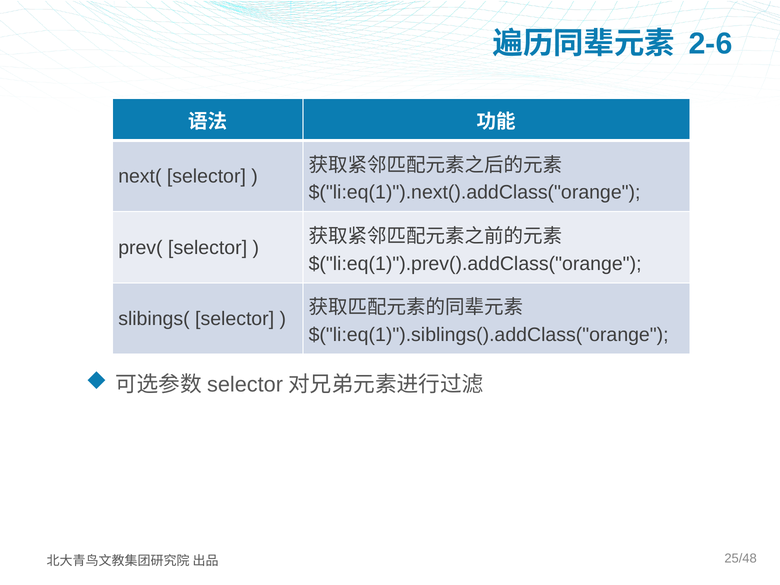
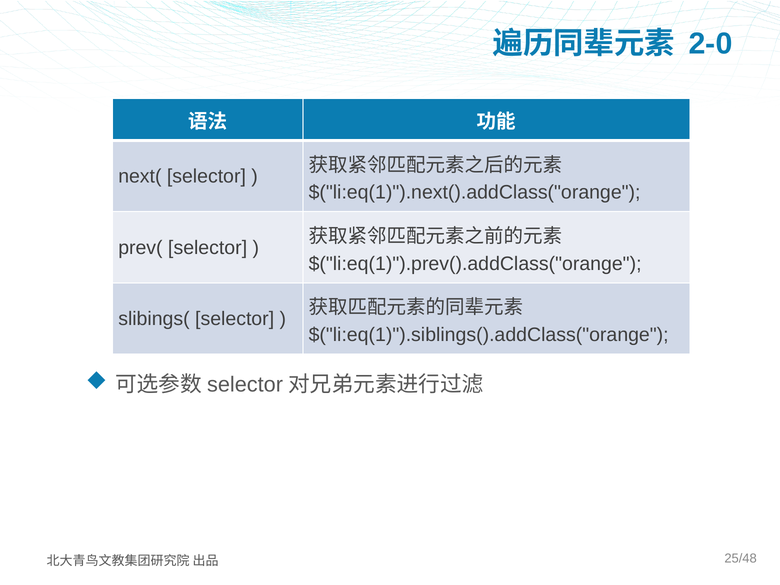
2-6: 2-6 -> 2-0
